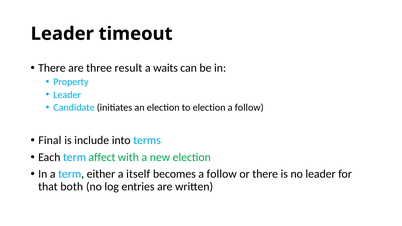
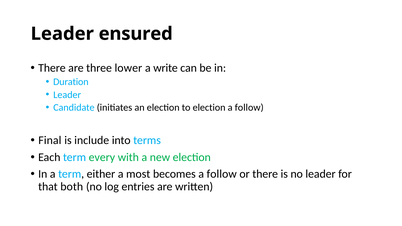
timeout: timeout -> ensured
result: result -> lower
waits: waits -> write
Property: Property -> Duration
affect: affect -> every
itself: itself -> most
